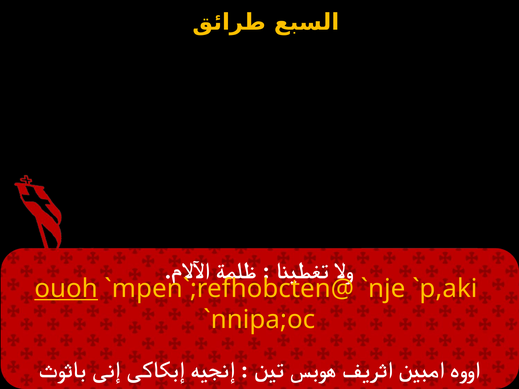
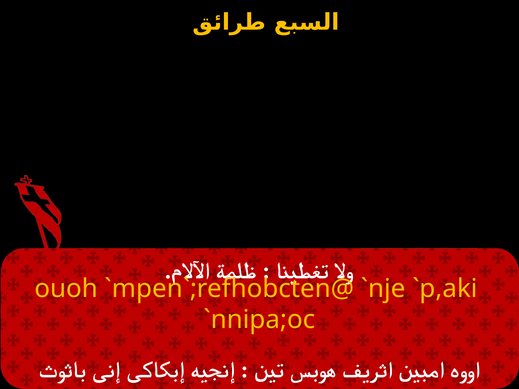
ouoh underline: present -> none
